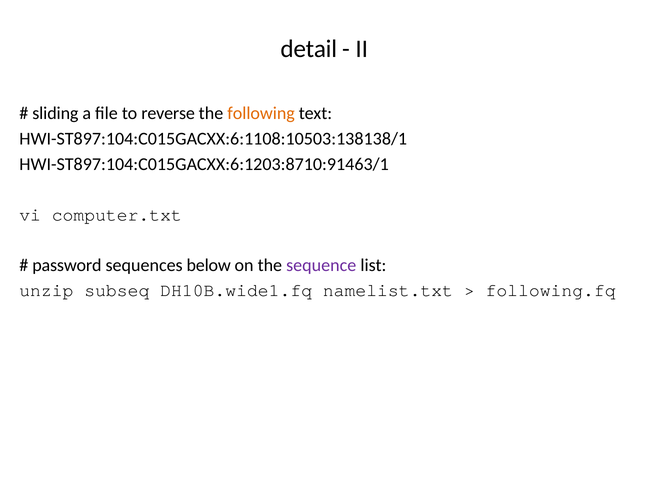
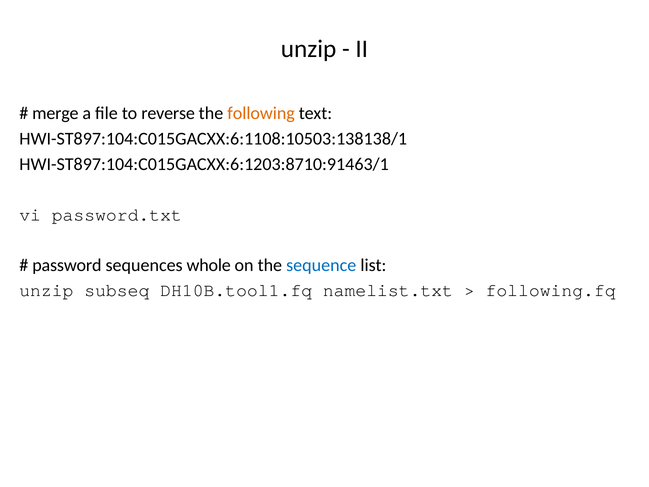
detail at (309, 49): detail -> unzip
sliding: sliding -> merge
computer.txt: computer.txt -> password.txt
below: below -> whole
sequence colour: purple -> blue
DH10B.wide1.fq: DH10B.wide1.fq -> DH10B.tool1.fq
